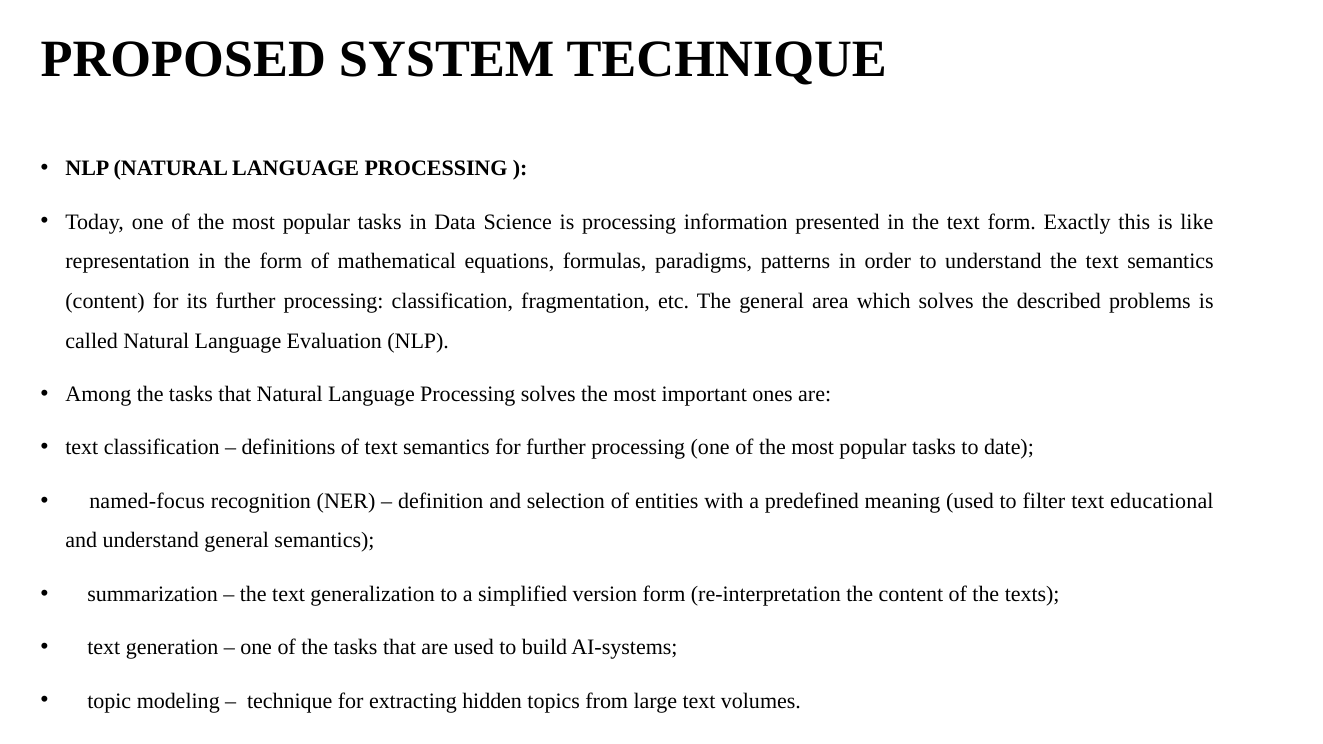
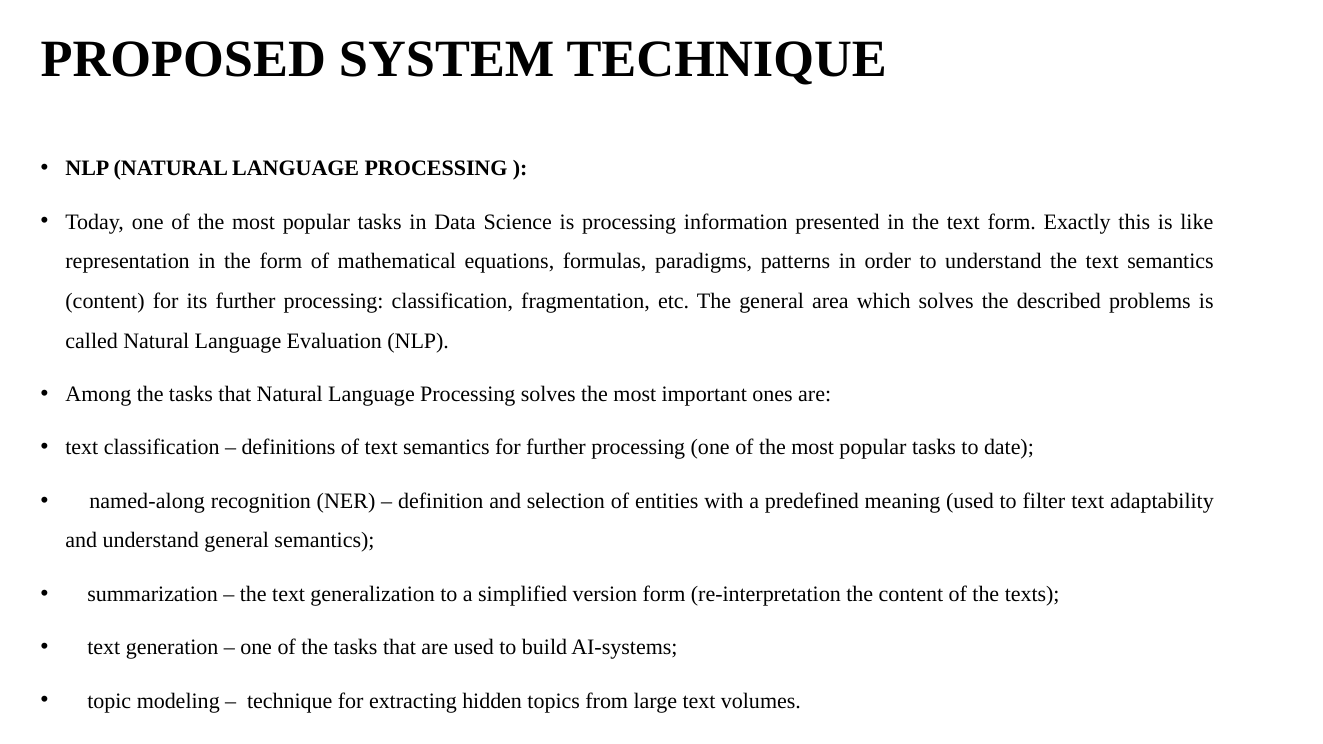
named-focus: named-focus -> named-along
educational: educational -> adaptability
